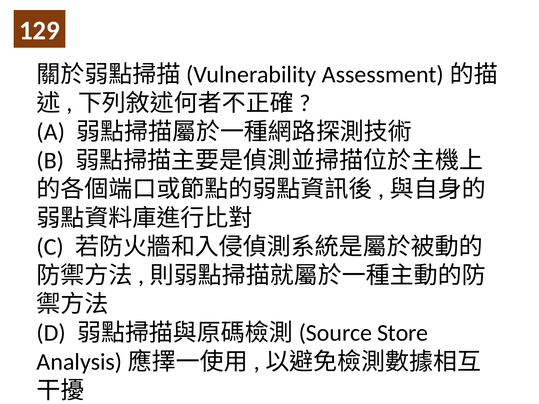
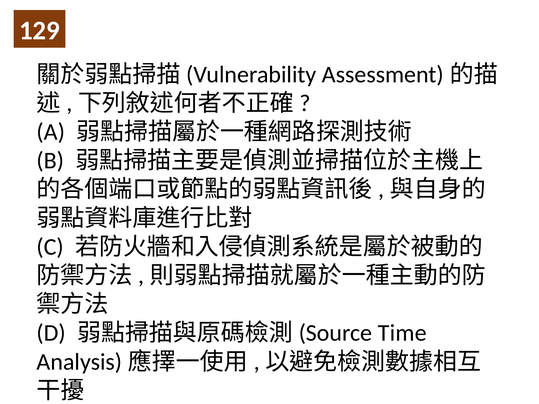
Store: Store -> Time
